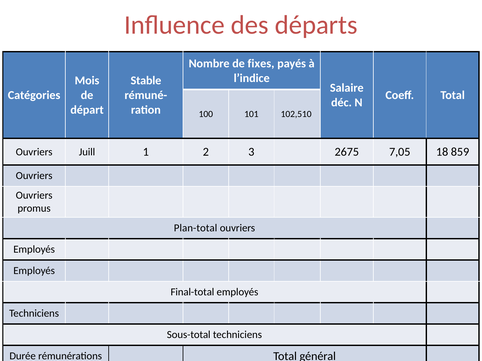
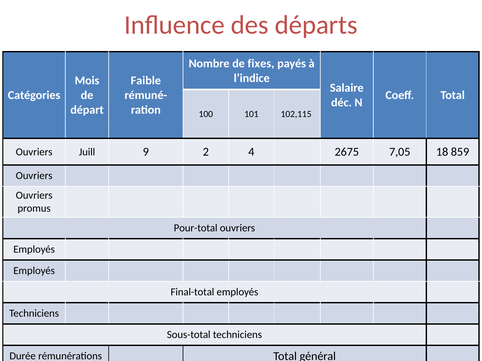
Stable: Stable -> Faible
102,510: 102,510 -> 102,115
1: 1 -> 9
3: 3 -> 4
Plan-total: Plan-total -> Pour-total
